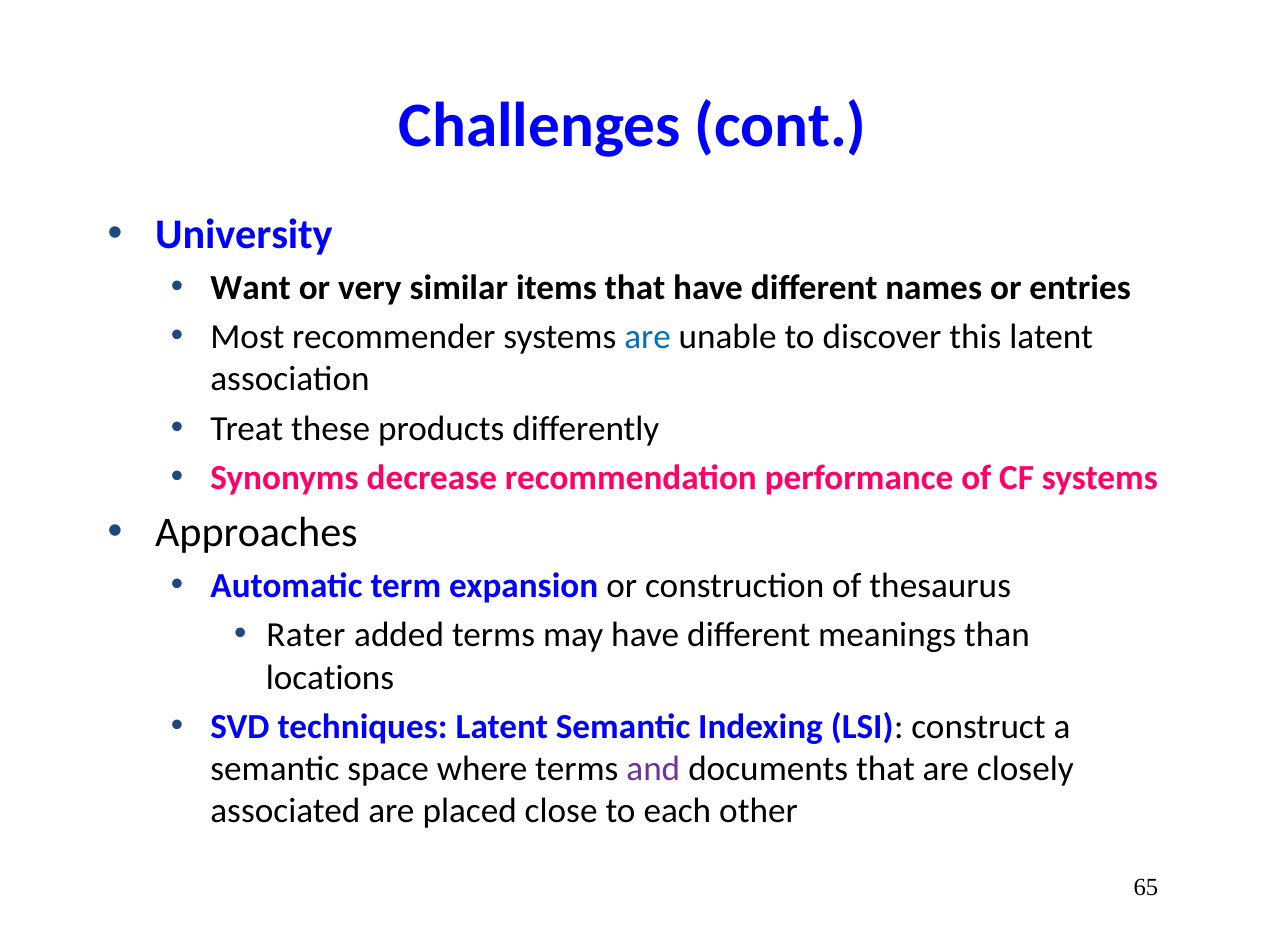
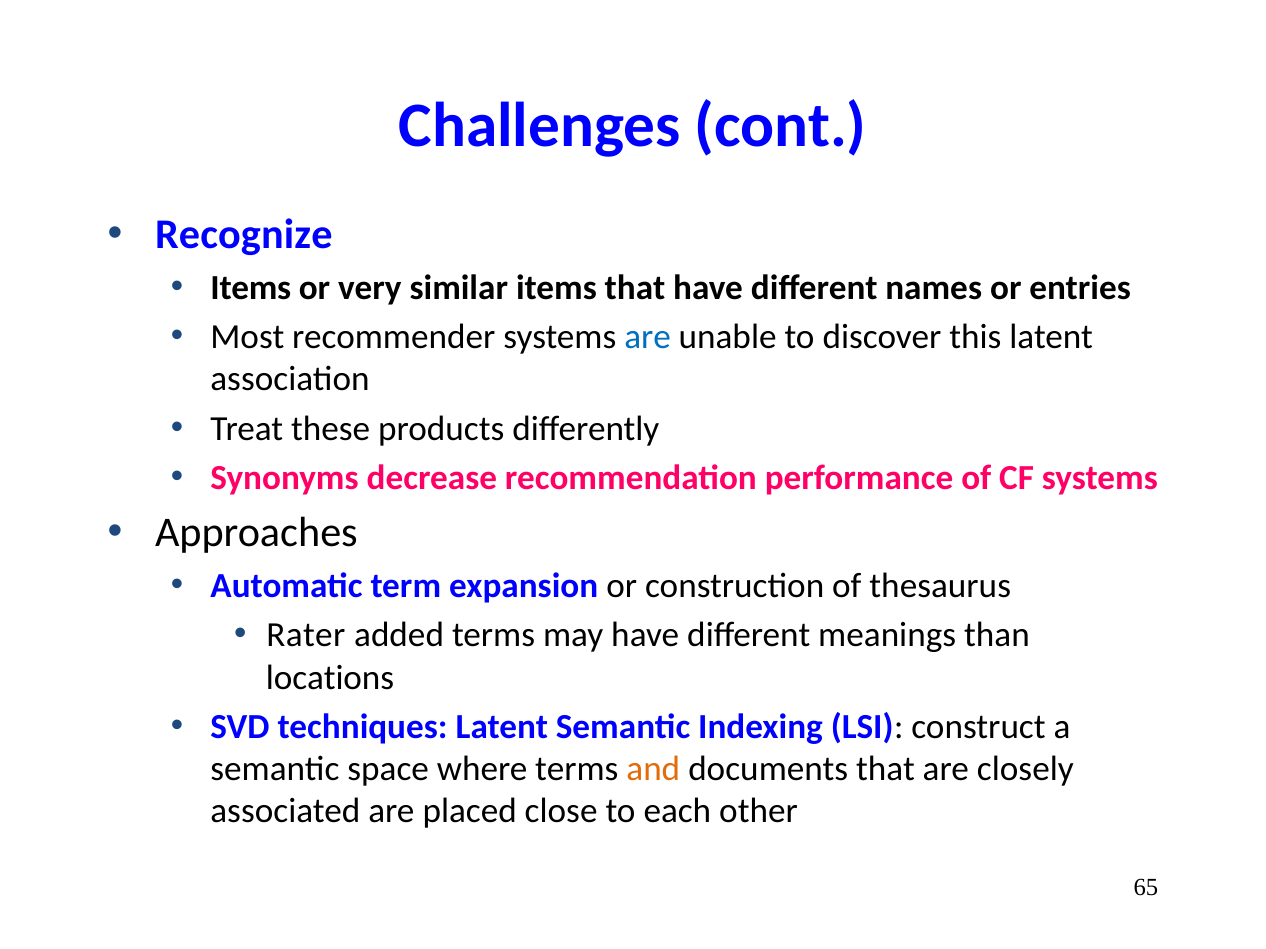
University: University -> Recognize
Want at (251, 288): Want -> Items
and colour: purple -> orange
